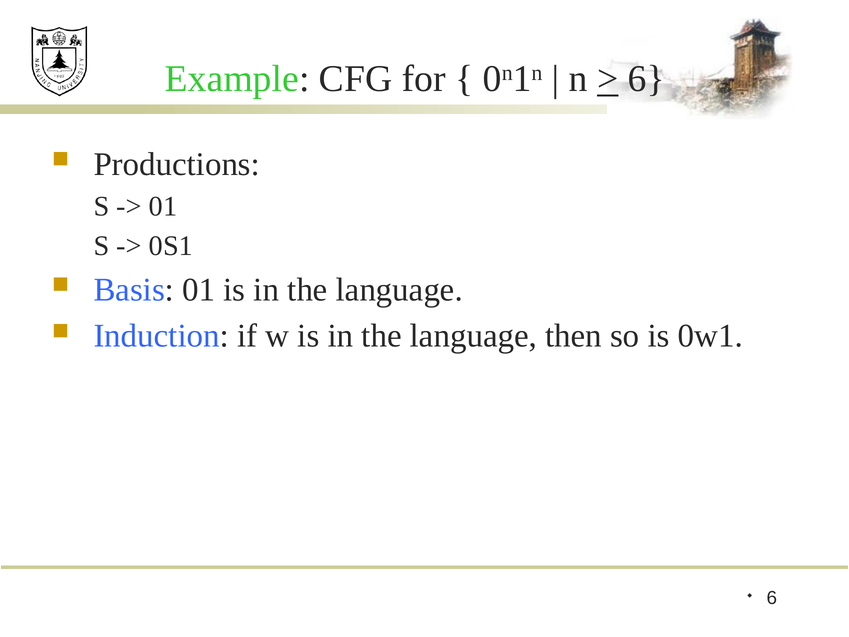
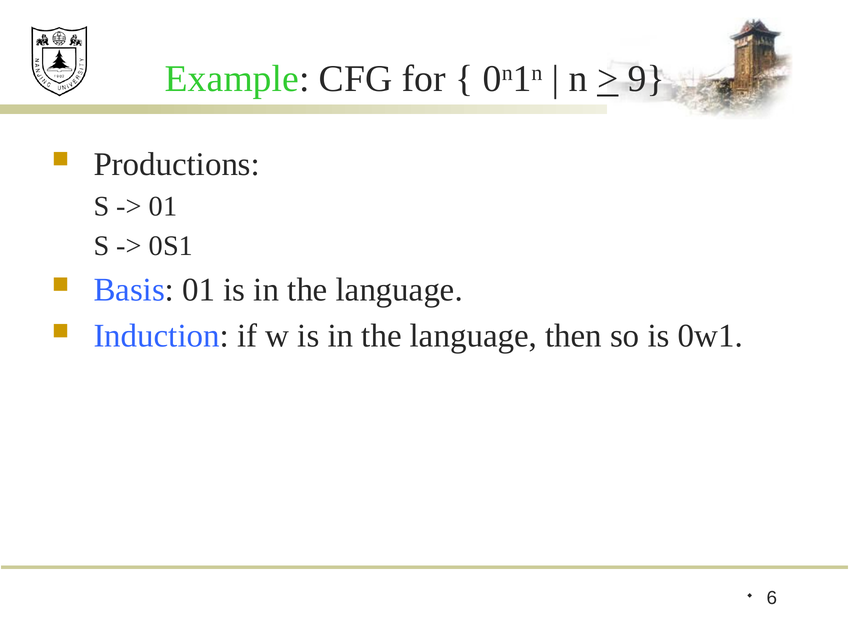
6 at (646, 79): 6 -> 9
